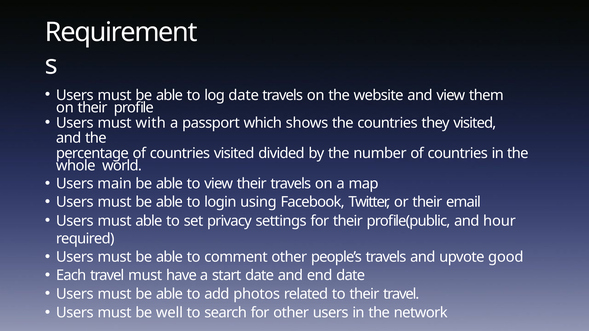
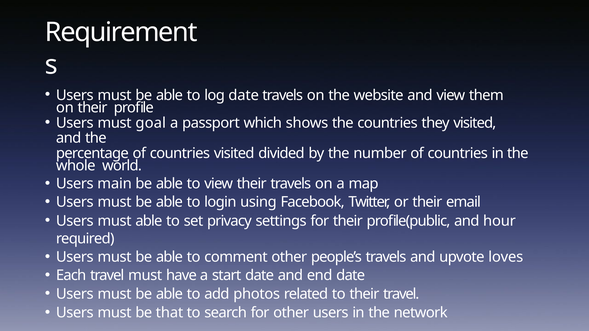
with: with -> goal
good: good -> loves
well: well -> that
